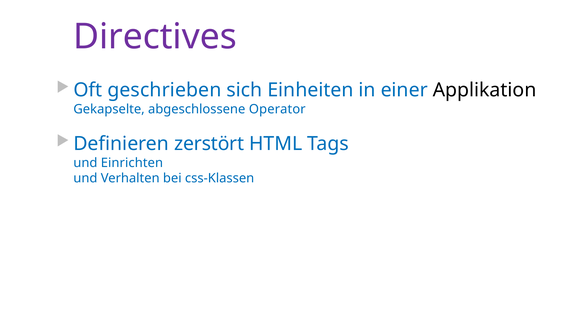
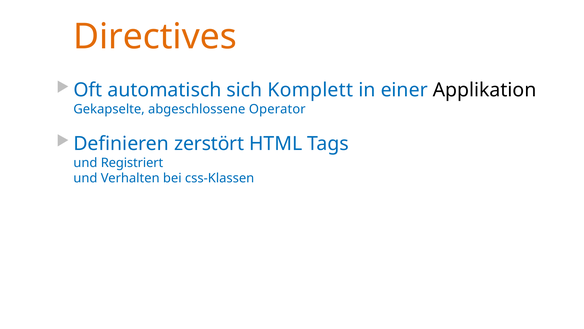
Directives colour: purple -> orange
geschrieben: geschrieben -> automatisch
Einheiten: Einheiten -> Komplett
Einrichten: Einrichten -> Registriert
